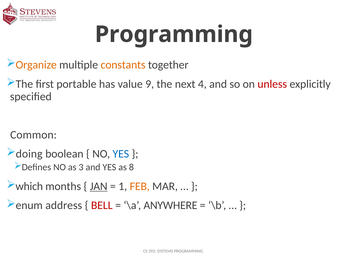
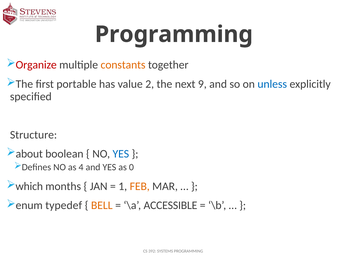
Organize colour: orange -> red
9: 9 -> 2
4: 4 -> 9
unless colour: red -> blue
Common: Common -> Structure
doing: doing -> about
3: 3 -> 4
8: 8 -> 0
JAN underline: present -> none
address: address -> typedef
BELL colour: red -> orange
ANYWHERE: ANYWHERE -> ACCESSIBLE
